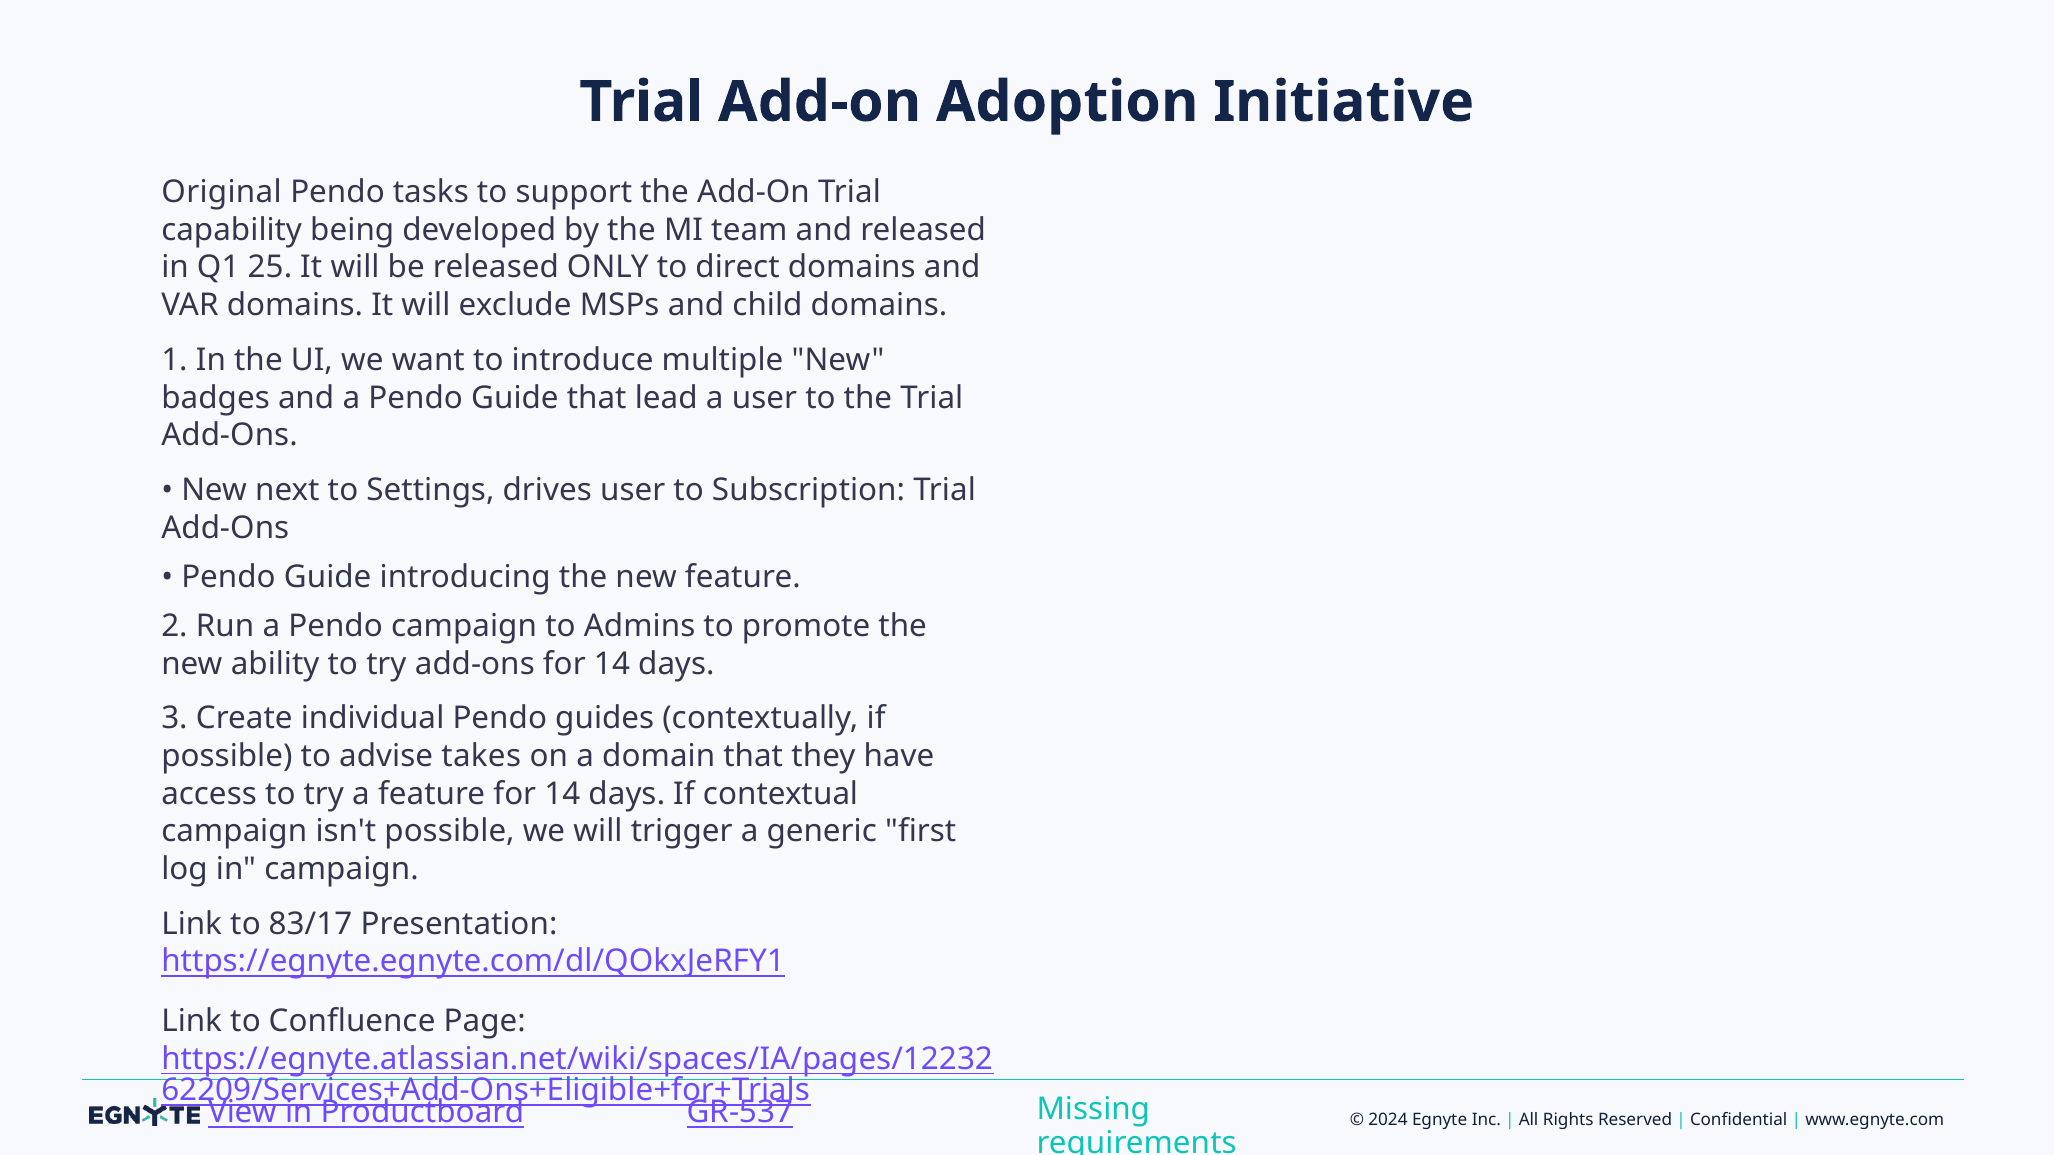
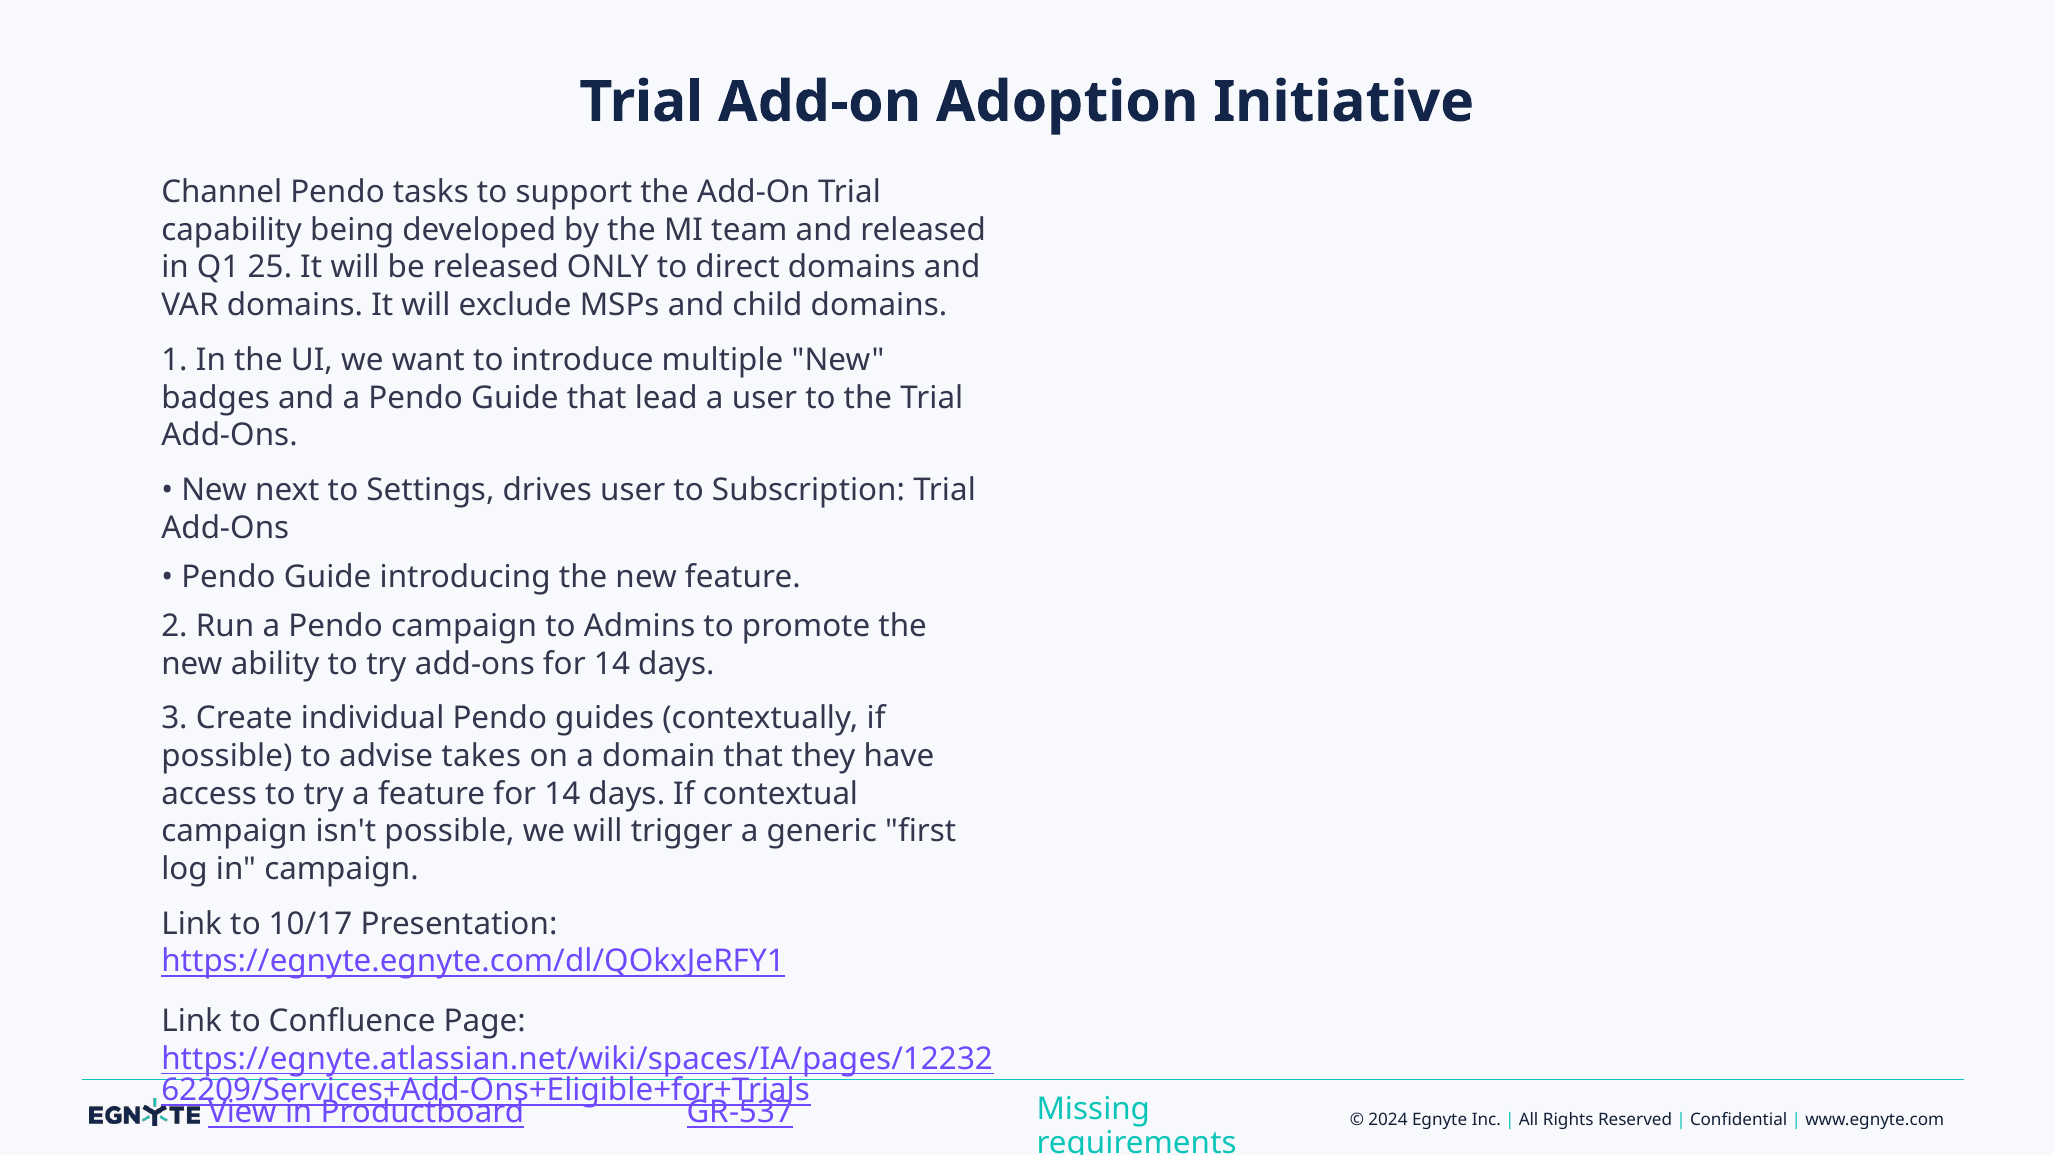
Original: Original -> Channel
83/17: 83/17 -> 10/17
